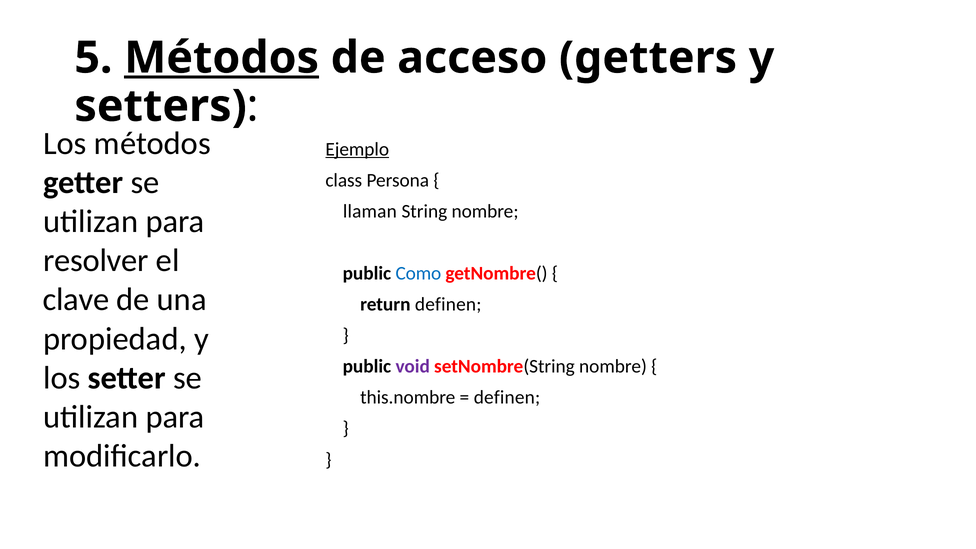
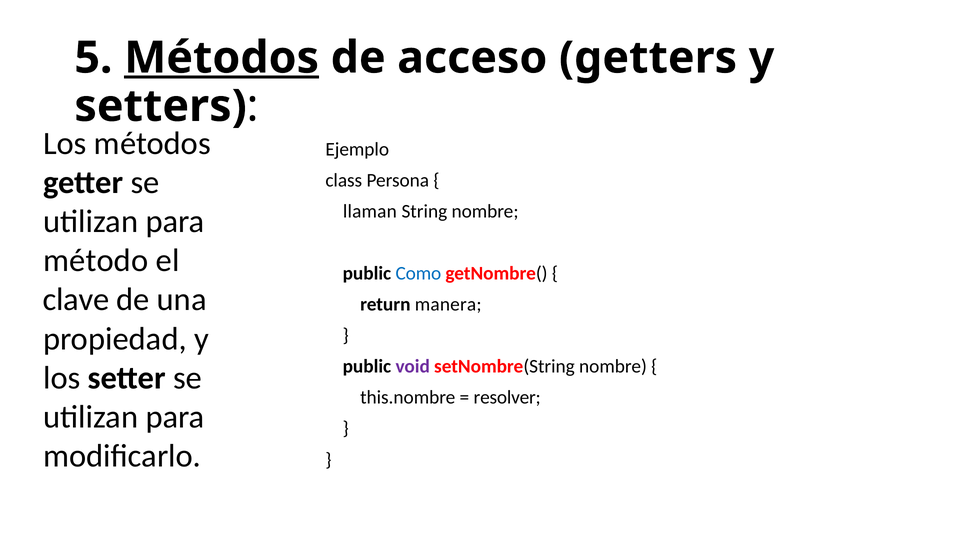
Ejemplo underline: present -> none
resolver: resolver -> método
return definen: definen -> manera
definen at (507, 398): definen -> resolver
